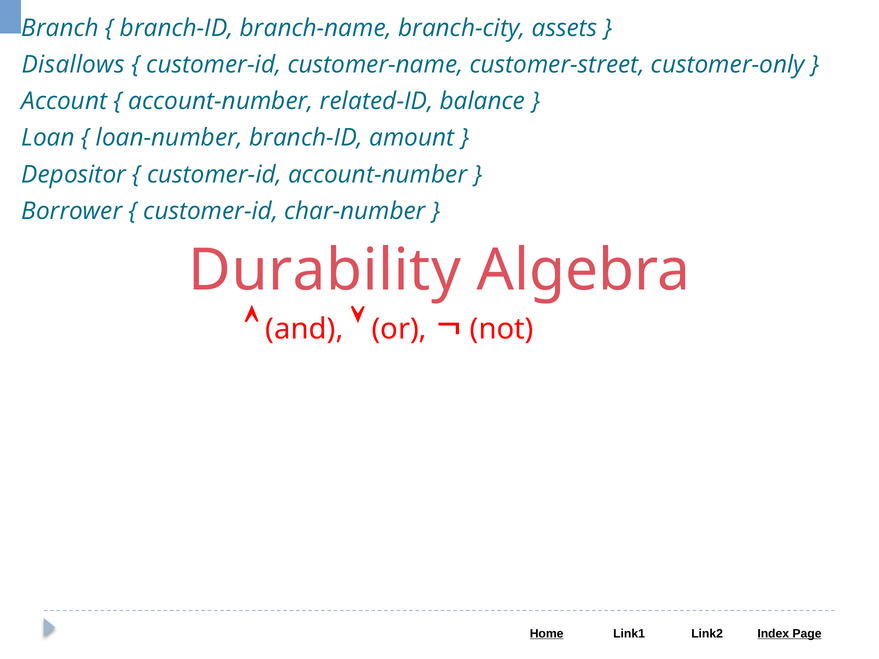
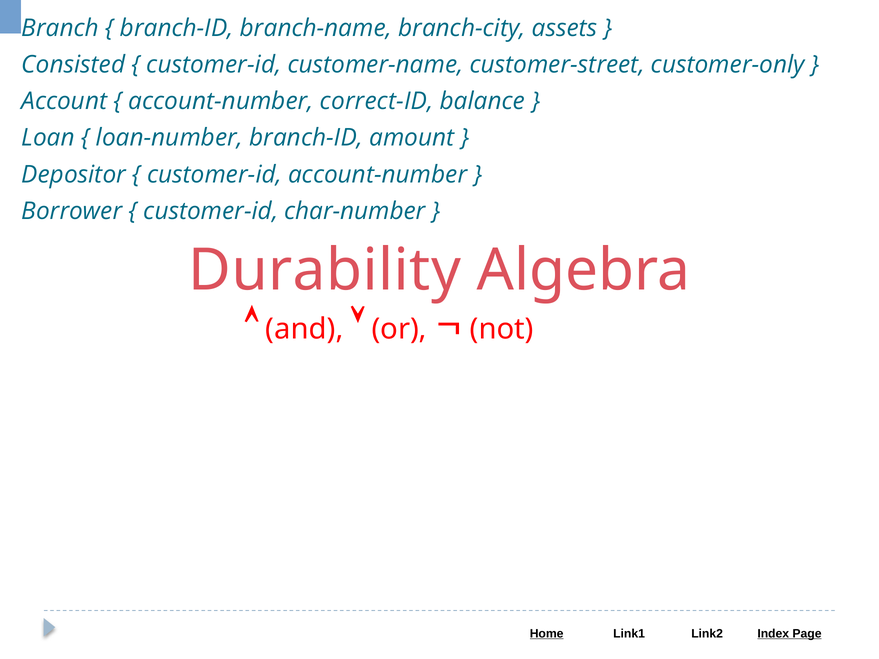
Disallows: Disallows -> Consisted
related-ID: related-ID -> correct-ID
